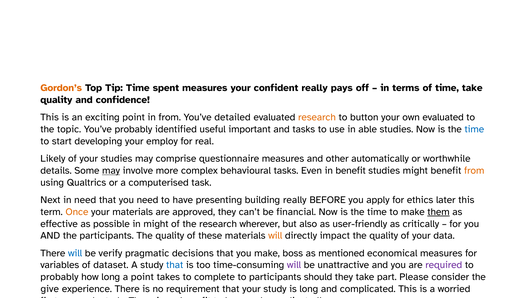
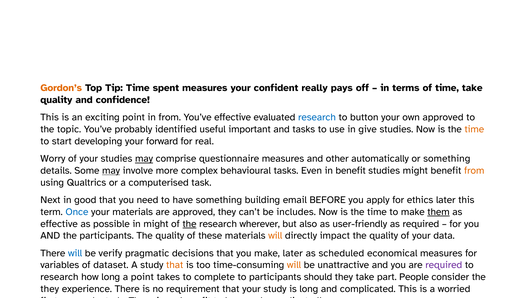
You’ve detailed: detailed -> effective
research at (317, 117) colour: orange -> blue
own evaluated: evaluated -> approved
in able: able -> give
time at (474, 129) colour: blue -> orange
your employ: employ -> forward
Likely at (53, 159): Likely -> Worry
may at (144, 159) underline: none -> present
or worthwhile: worthwhile -> something
in need: need -> good
have presenting: presenting -> something
building really: really -> email
Once at (77, 212) colour: orange -> blue
be financial: financial -> includes
the at (189, 224) underline: none -> present
as critically: critically -> required
make boss: boss -> later
as mentioned: mentioned -> scheduled
that at (175, 265) colour: blue -> orange
will at (294, 265) colour: purple -> orange
probably at (59, 277): probably -> research
part Please: Please -> People
give at (50, 289): give -> they
